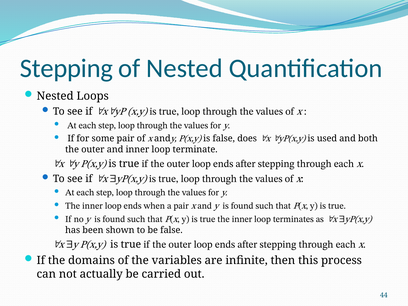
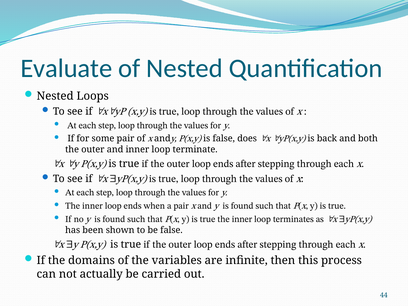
Stepping at (66, 68): Stepping -> Evaluate
used: used -> back
